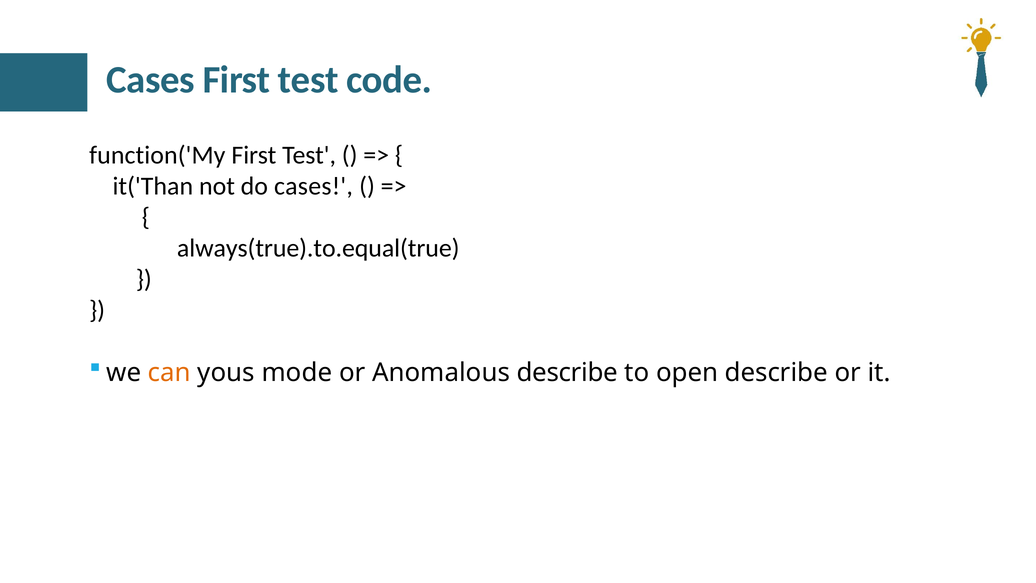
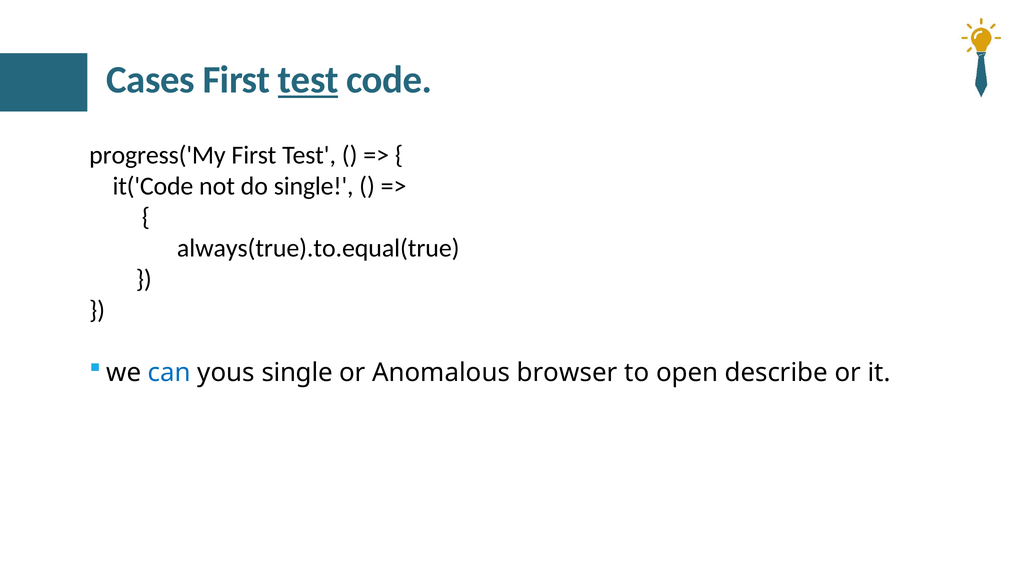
test at (308, 80) underline: none -> present
function('My: function('My -> progress('My
it('Than: it('Than -> it('Code
do cases: cases -> single
can colour: orange -> blue
yous mode: mode -> single
Anomalous describe: describe -> browser
